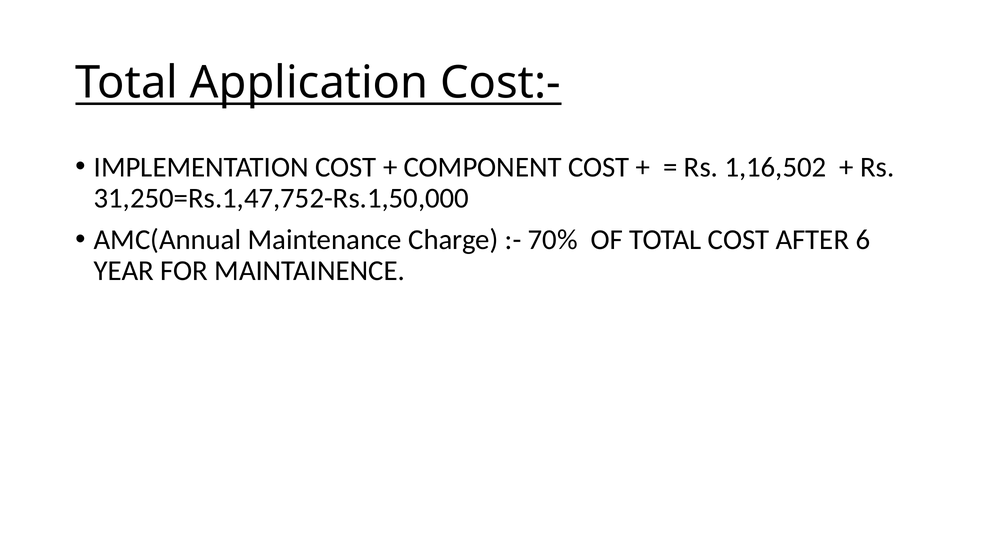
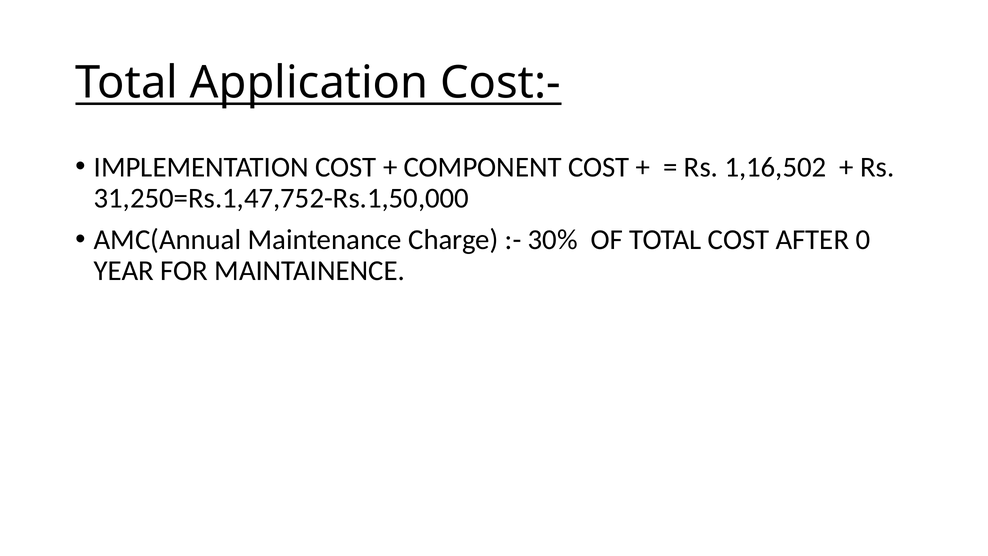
70%: 70% -> 30%
6: 6 -> 0
